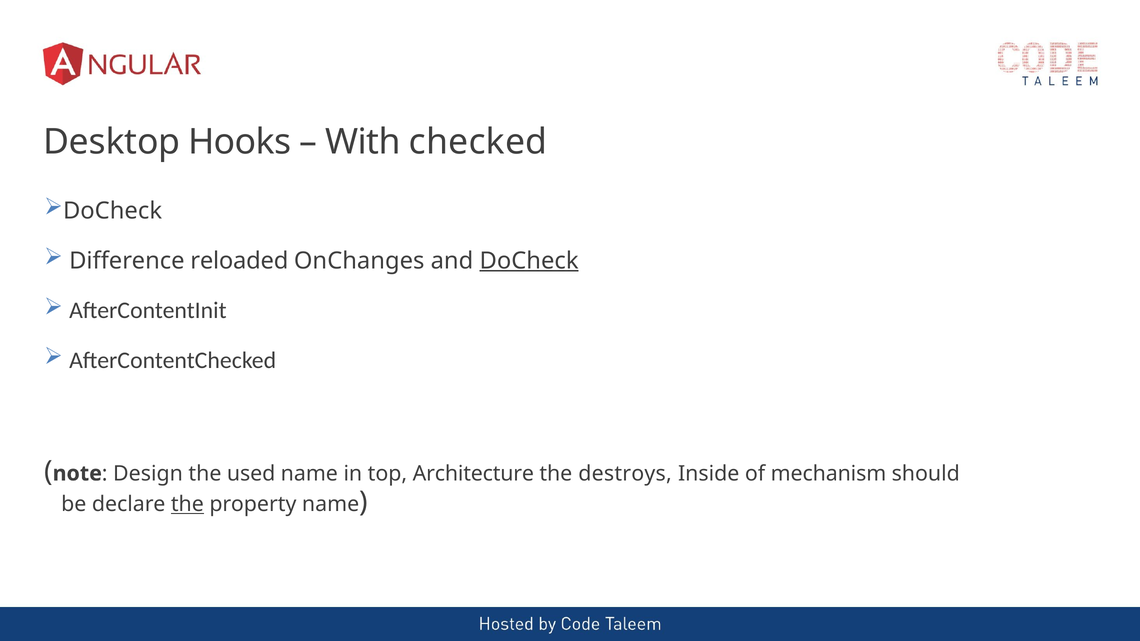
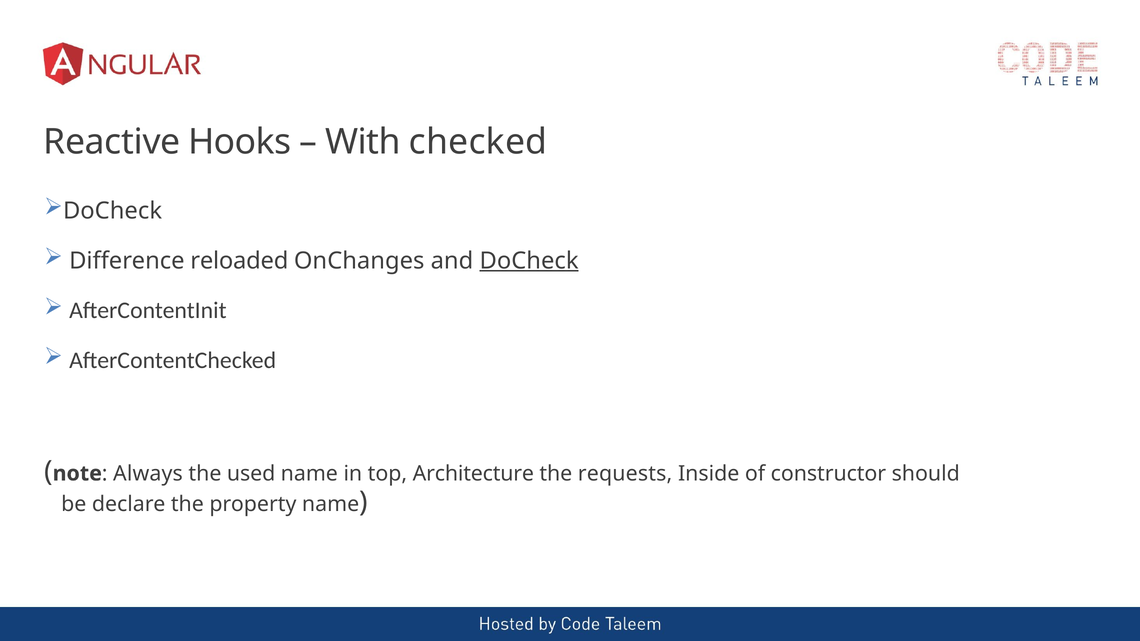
Desktop: Desktop -> Reactive
Design: Design -> Always
destroys: destroys -> requests
mechanism: mechanism -> constructor
the at (187, 504) underline: present -> none
